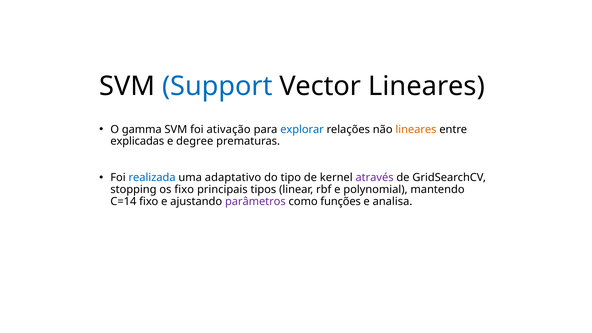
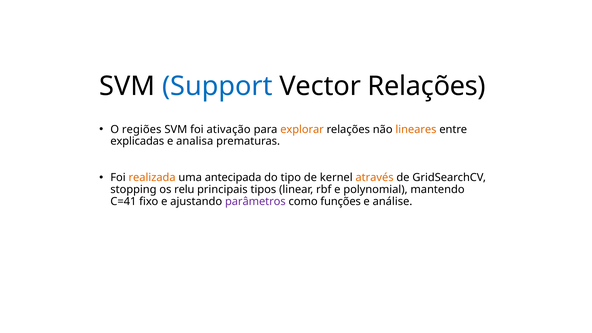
Vector Lineares: Lineares -> Relações
gamma: gamma -> regiões
explorar colour: blue -> orange
degree: degree -> analisa
realizada colour: blue -> orange
adaptativo: adaptativo -> antecipada
através colour: purple -> orange
os fixo: fixo -> relu
C=14: C=14 -> C=41
analisa: analisa -> análise
